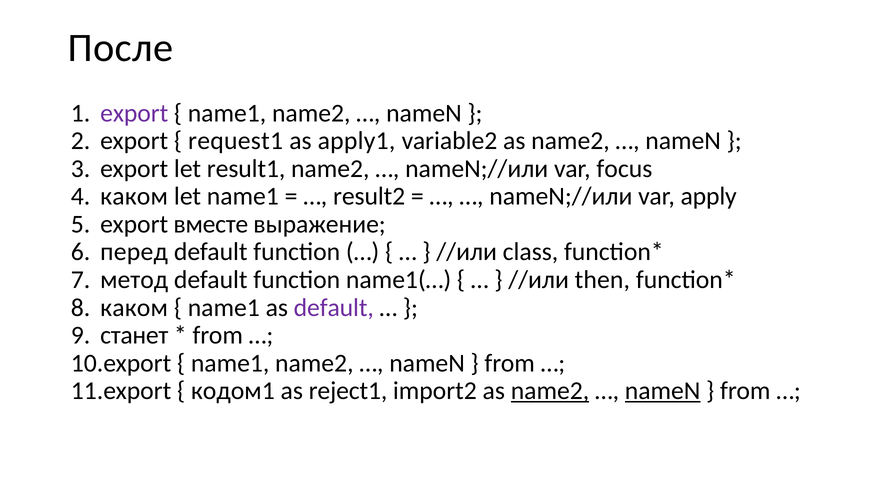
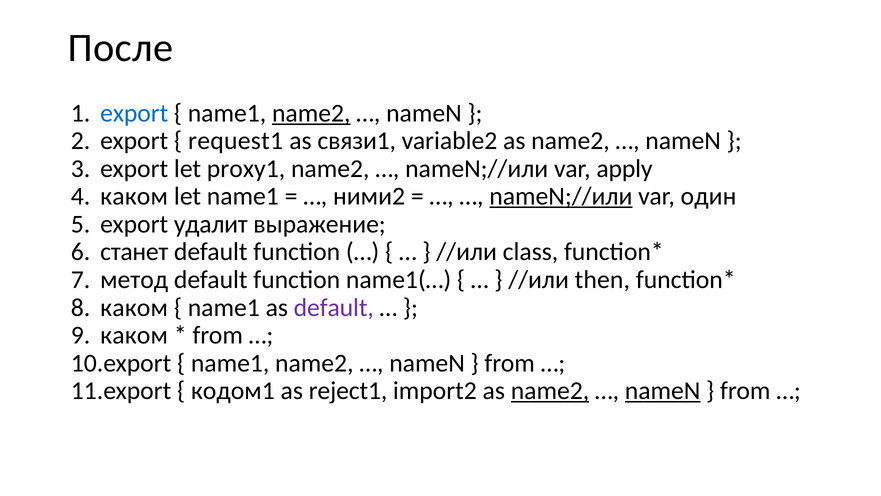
export at (134, 113) colour: purple -> blue
name2 at (311, 113) underline: none -> present
apply1: apply1 -> связи1
result1: result1 -> proxy1
focus: focus -> apply
result2: result2 -> ними2
nameN;//или at (561, 196) underline: none -> present
apply: apply -> один
вместе: вместе -> удалит
перед: перед -> станет
станет at (134, 335): станет -> каком
